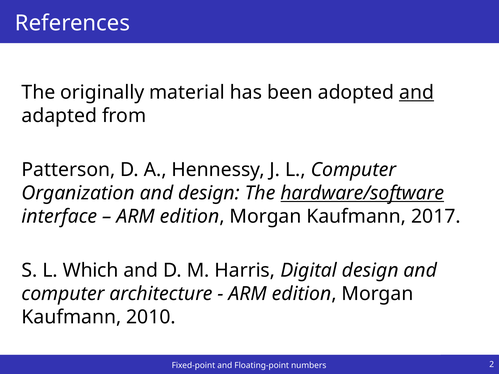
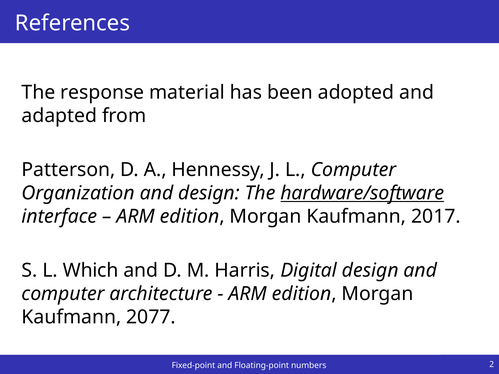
originally: originally -> response
and at (417, 92) underline: present -> none
2010: 2010 -> 2077
